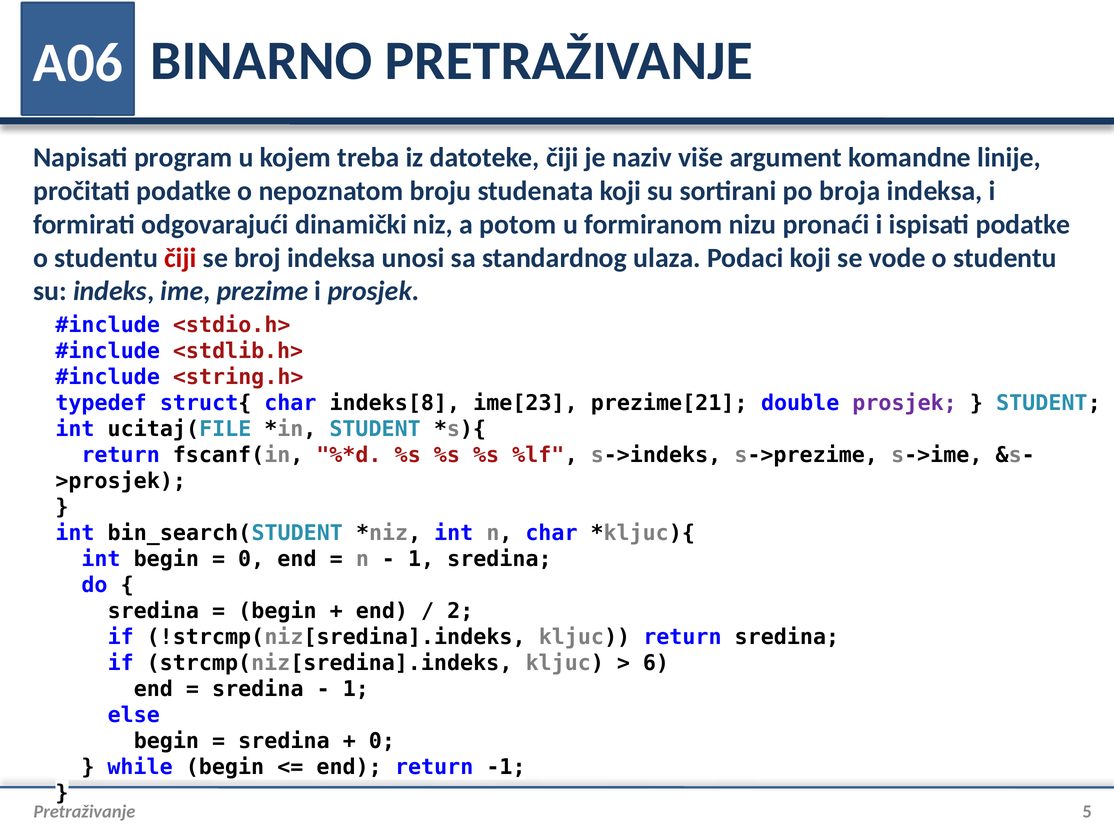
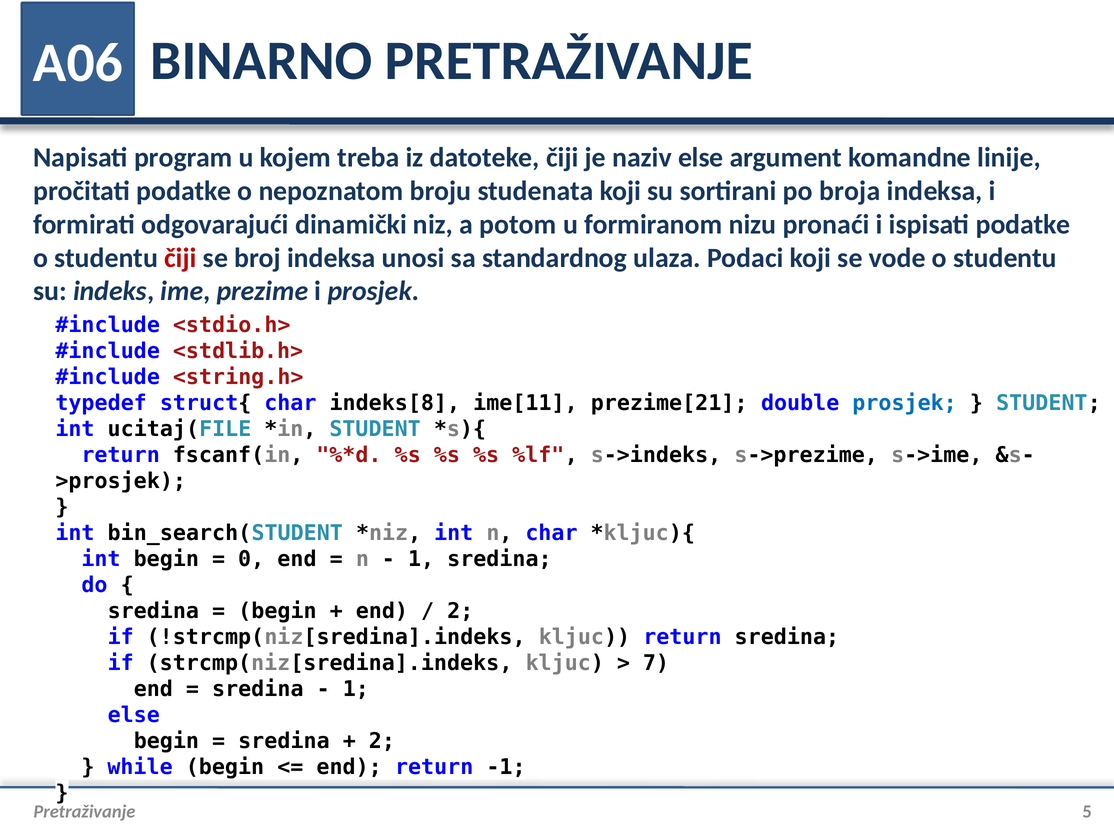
naziv više: više -> else
ime[23: ime[23 -> ime[11
prosjek at (905, 403) colour: purple -> blue
6: 6 -> 7
0 at (382, 742): 0 -> 2
